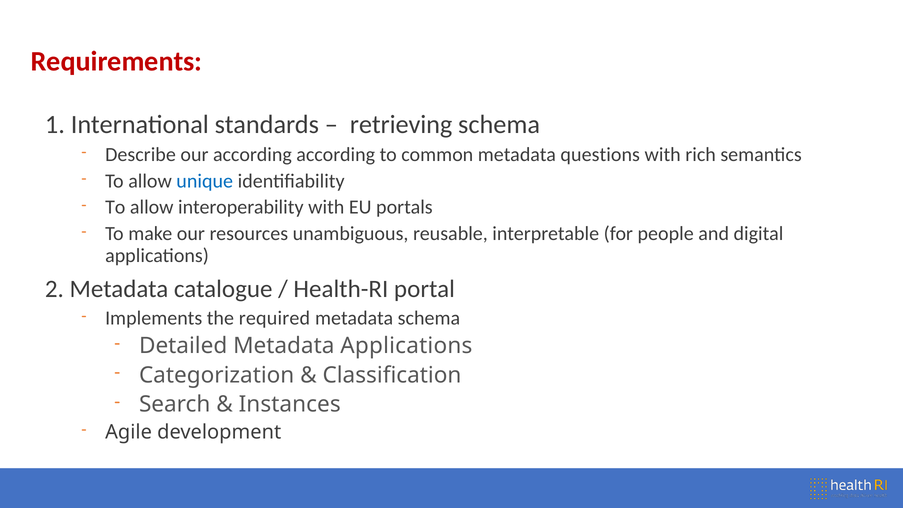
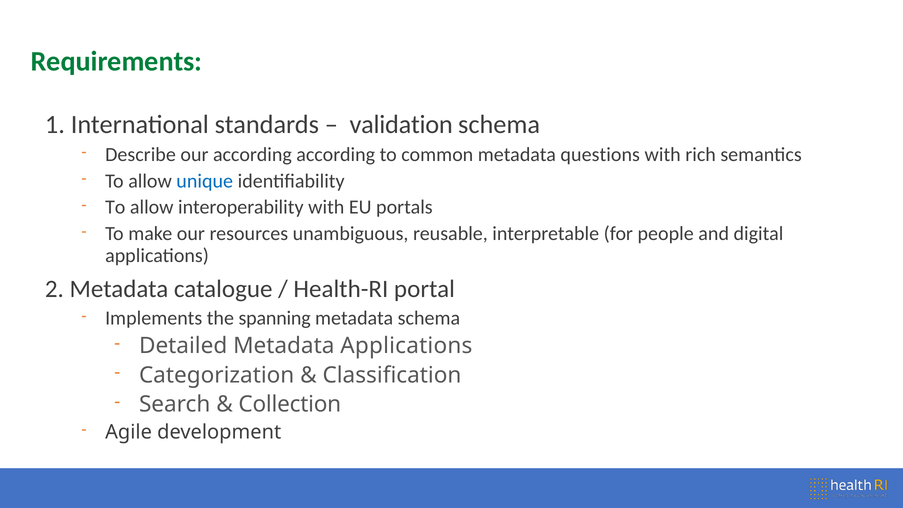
Requirements colour: red -> green
retrieving: retrieving -> validation
required: required -> spanning
Instances: Instances -> Collection
